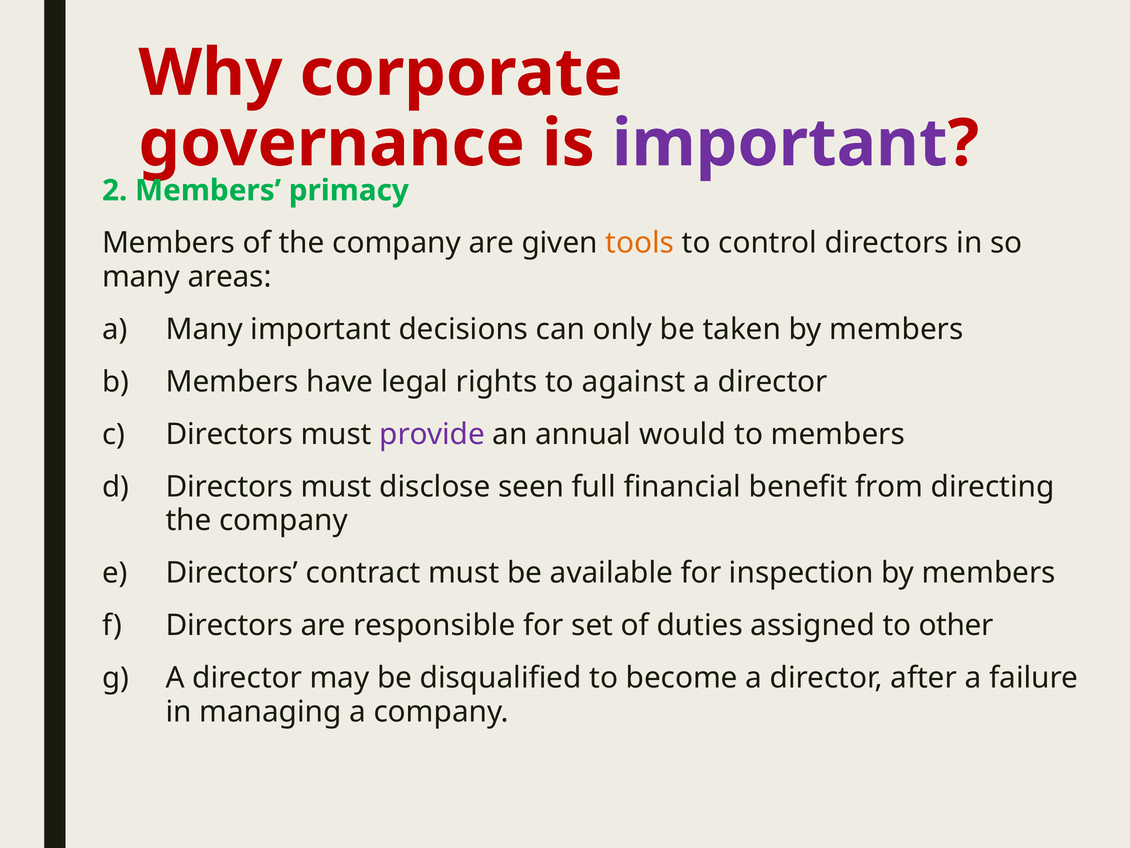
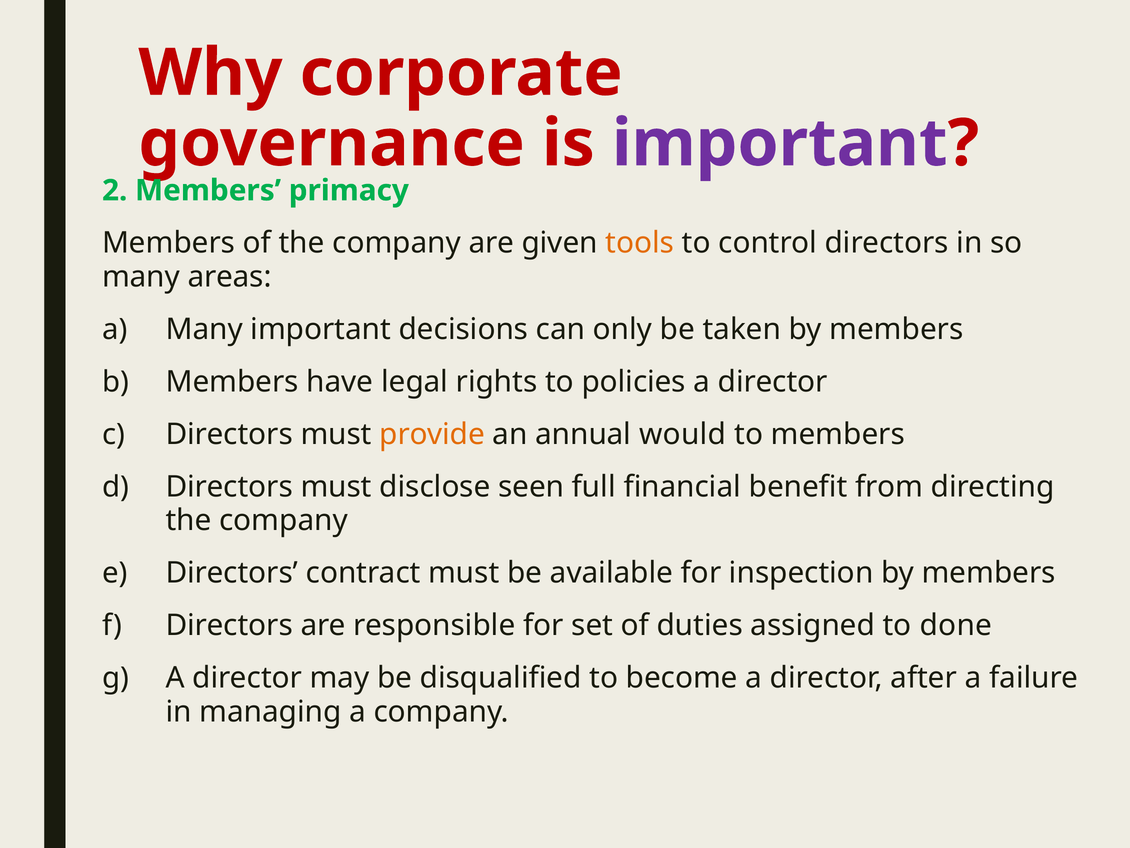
against: against -> policies
provide colour: purple -> orange
other: other -> done
